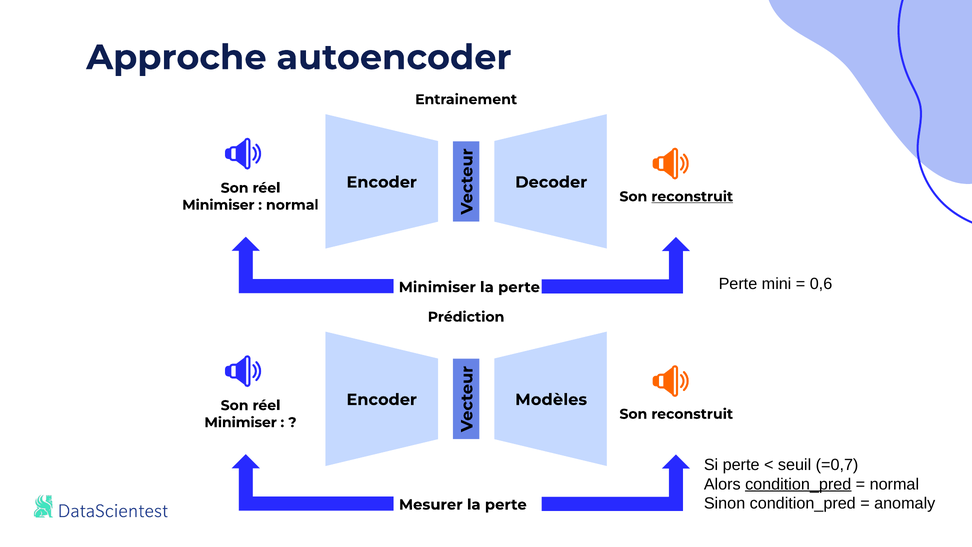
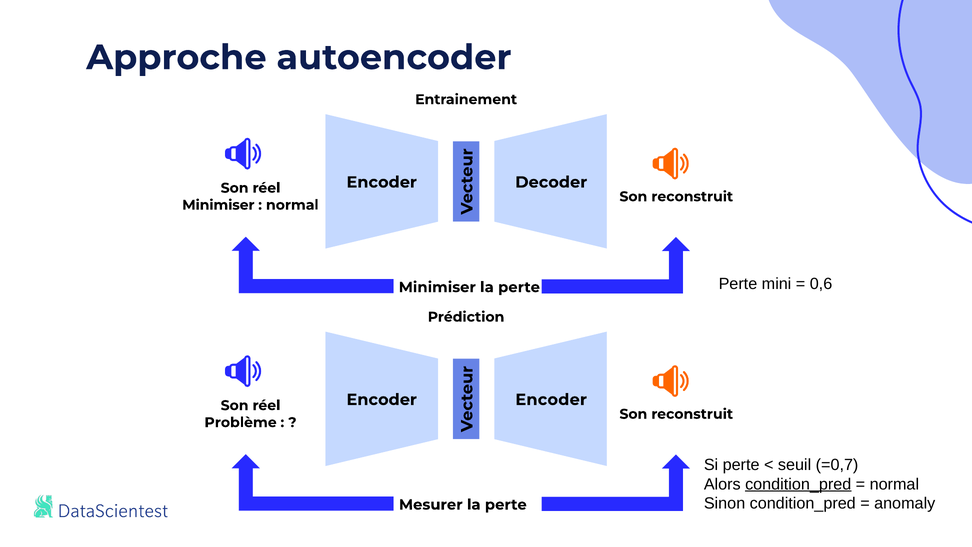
reconstruit at (692, 197) underline: present -> none
Encoder Modèles: Modèles -> Encoder
Minimiser at (241, 422): Minimiser -> Problème
